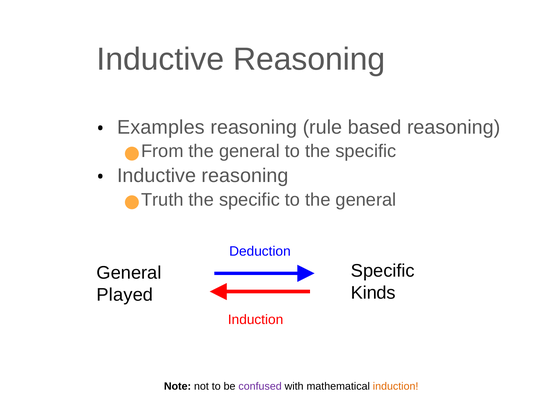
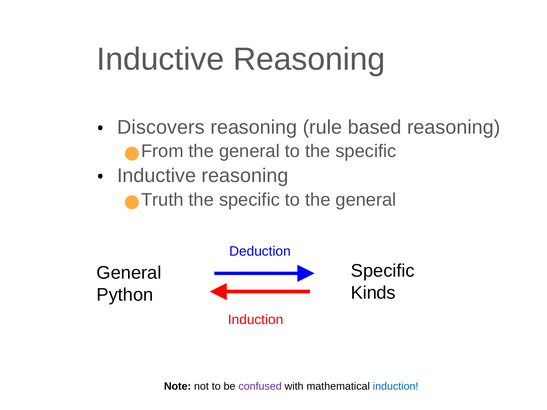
Examples: Examples -> Discovers
Played: Played -> Python
induction at (396, 387) colour: orange -> blue
